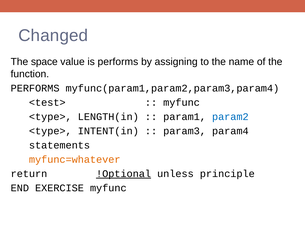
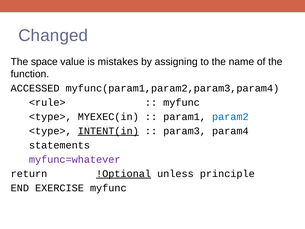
is performs: performs -> mistakes
PERFORMS at (35, 88): PERFORMS -> ACCESSED
<test>: <test> -> <rule>
LENGTH(in: LENGTH(in -> MYEXEC(in
INTENT(in underline: none -> present
myfunc=whatever colour: orange -> purple
